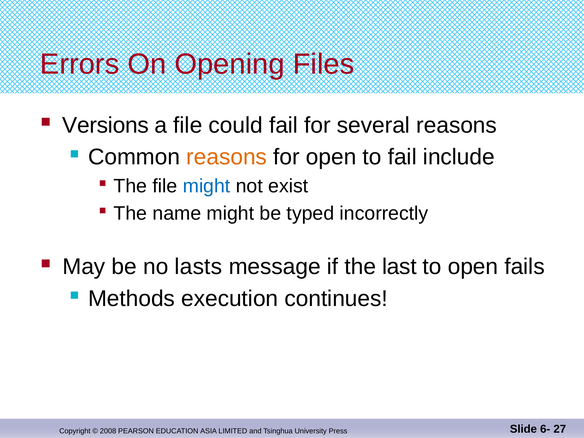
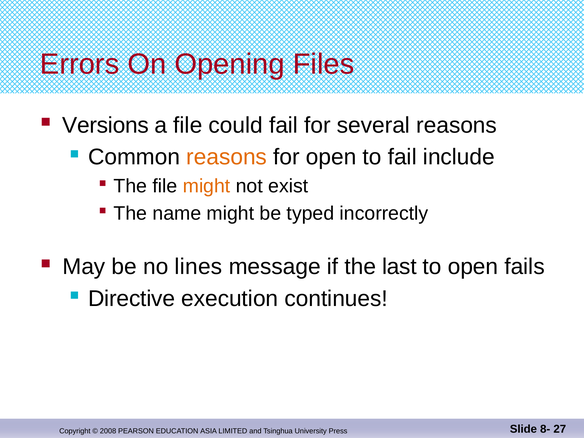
might at (207, 186) colour: blue -> orange
lasts: lasts -> lines
Methods: Methods -> Directive
6-: 6- -> 8-
